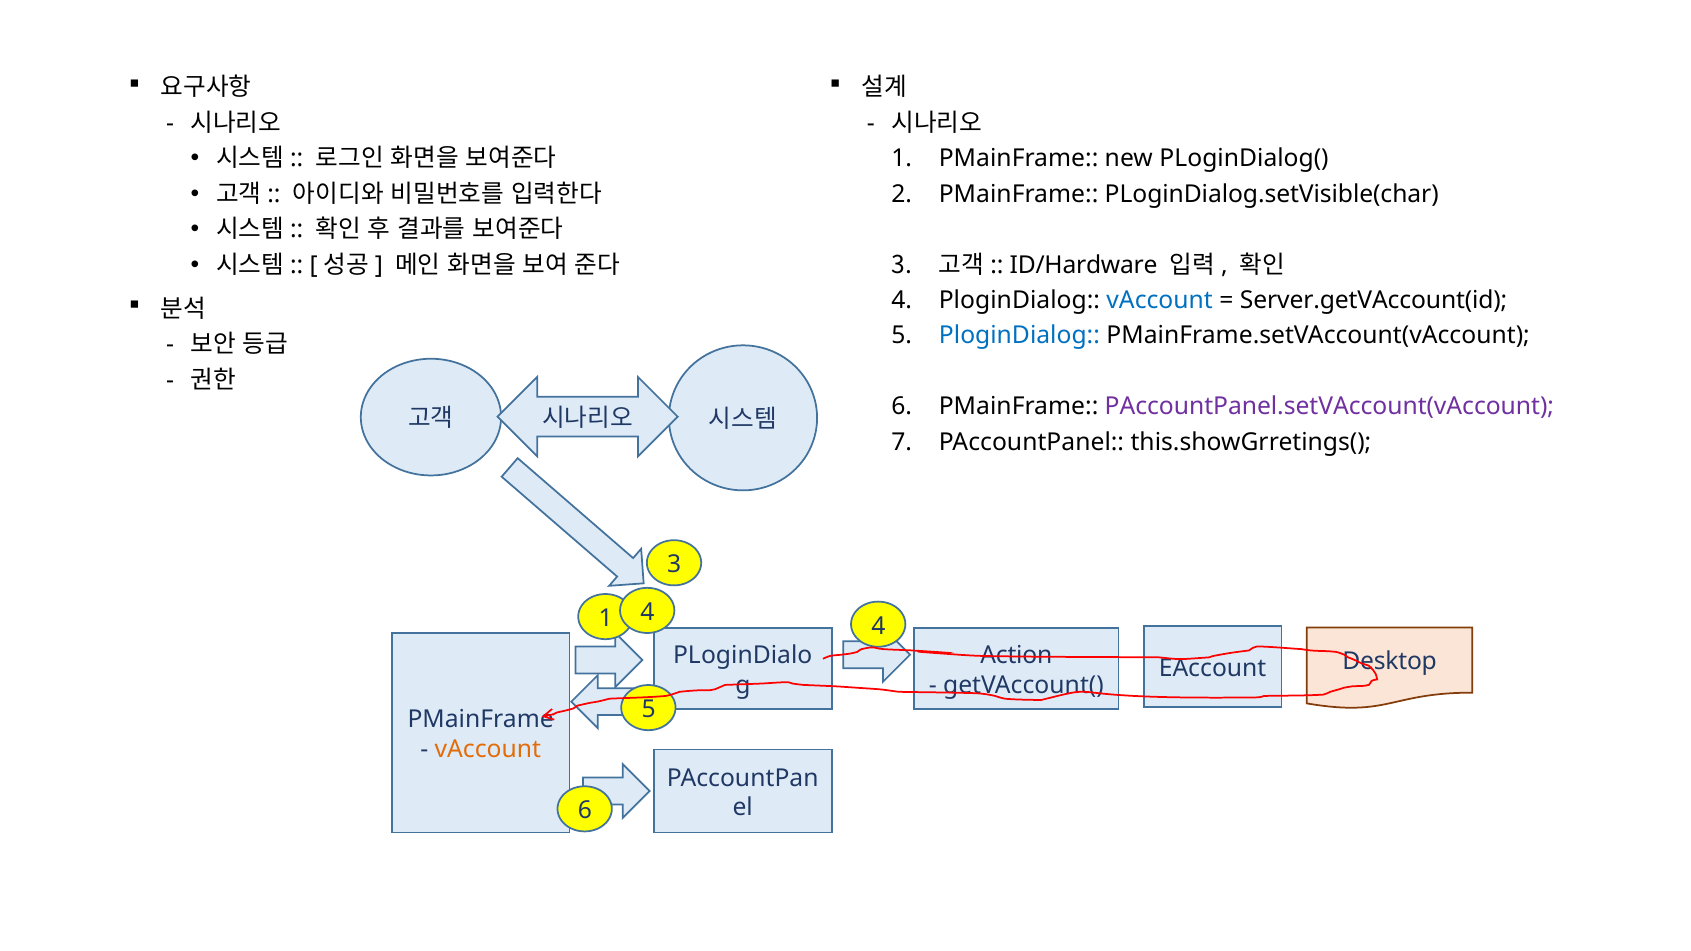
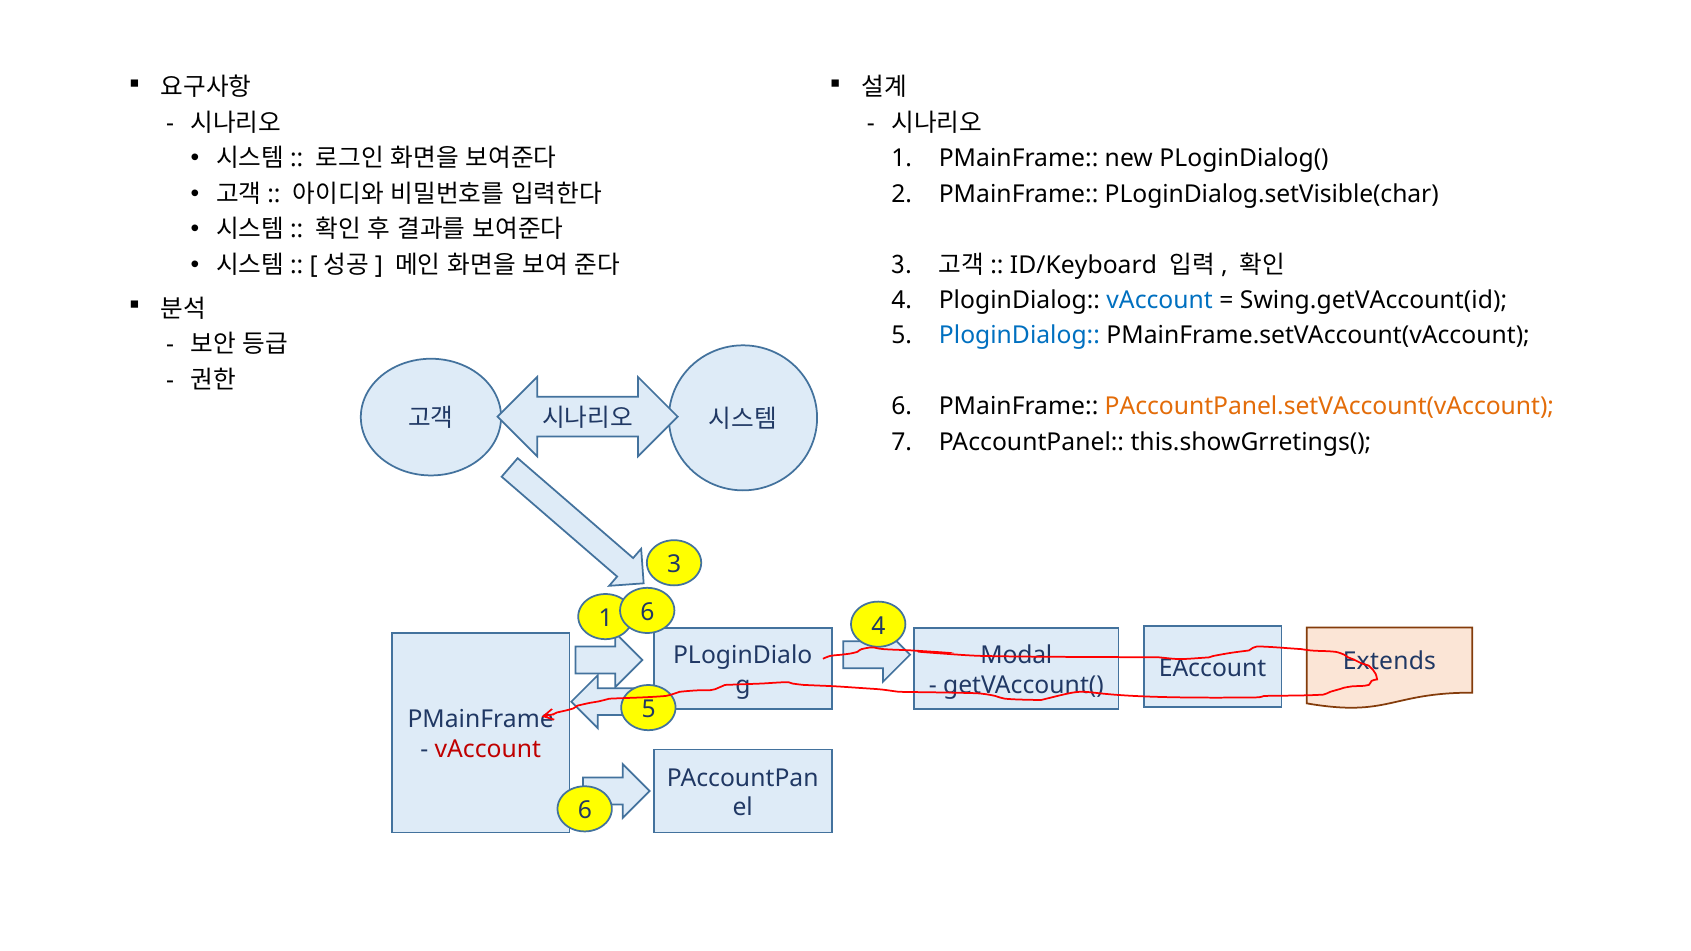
ID/Hardware: ID/Hardware -> ID/Keyboard
Server.getVAccount(id: Server.getVAccount(id -> Swing.getVAccount(id
PAccountPanel.setVAccount(vAccount colour: purple -> orange
1 4: 4 -> 6
Action: Action -> Modal
Desktop: Desktop -> Extends
vAccount at (488, 749) colour: orange -> red
